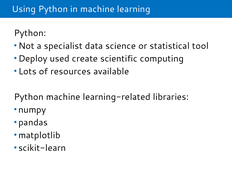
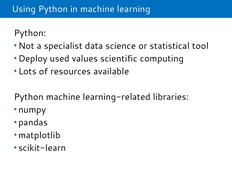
create: create -> values
